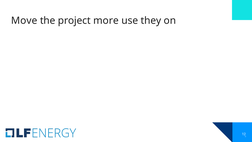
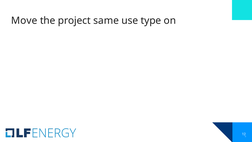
more: more -> same
they: they -> type
